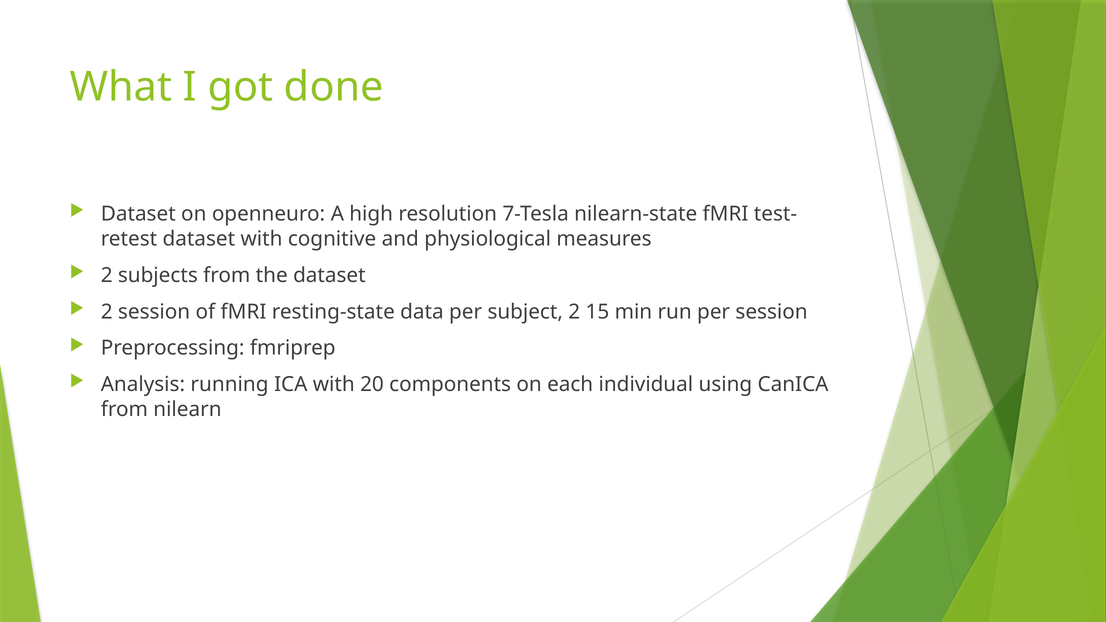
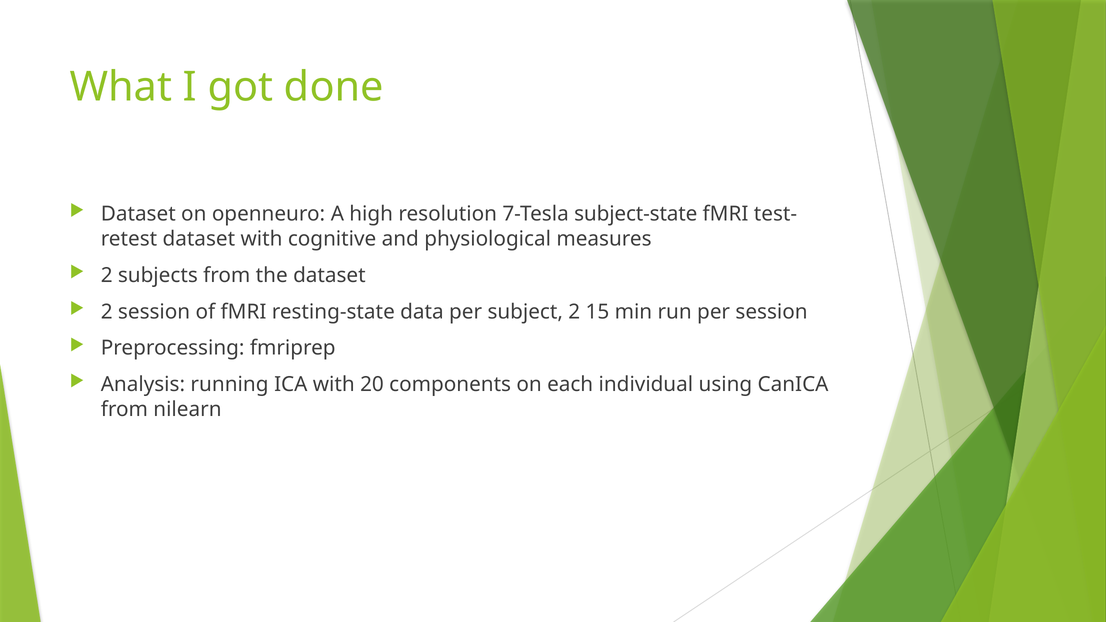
nilearn-state: nilearn-state -> subject-state
